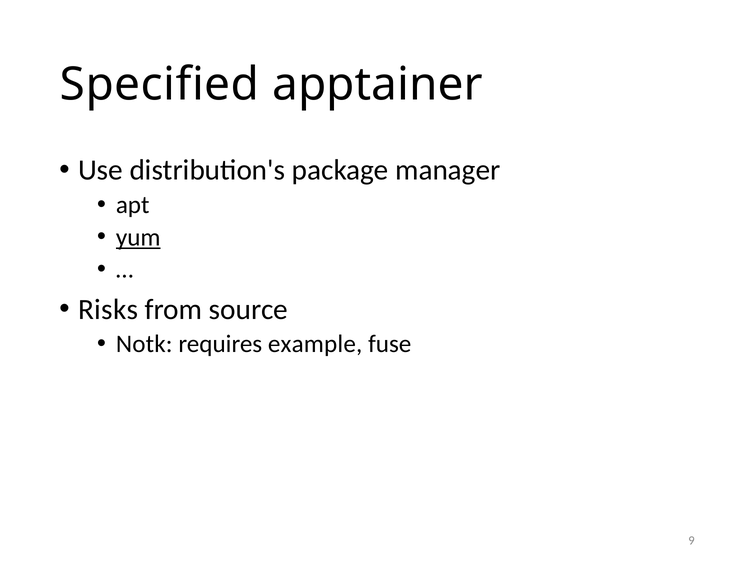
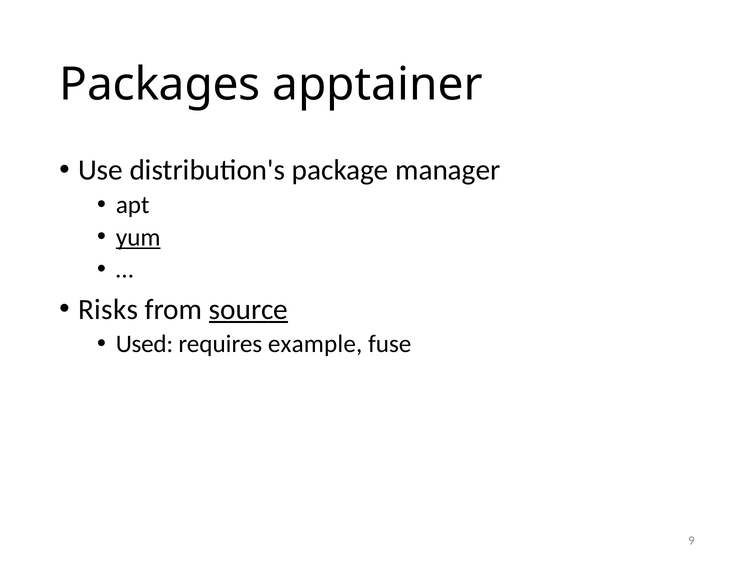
Specified: Specified -> Packages
source underline: none -> present
Notk: Notk -> Used
